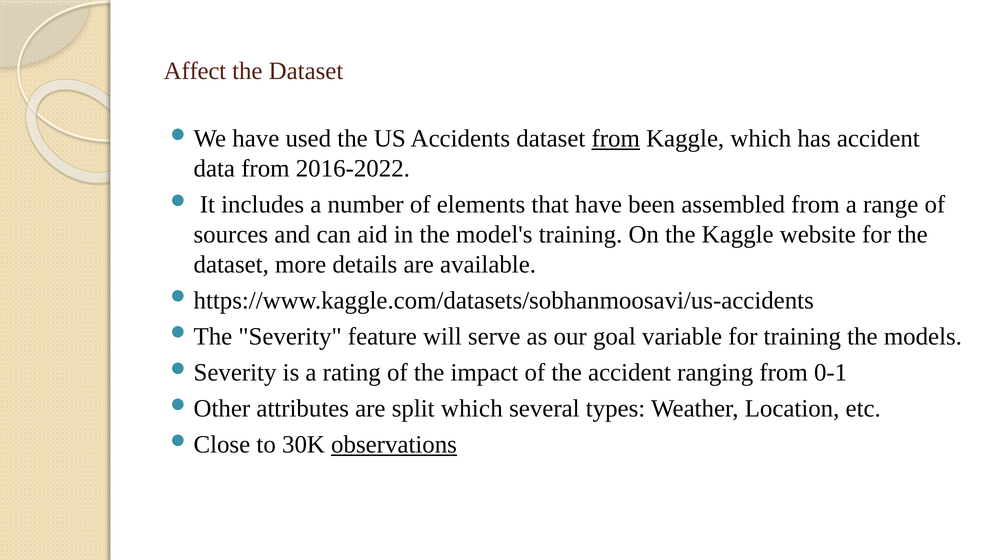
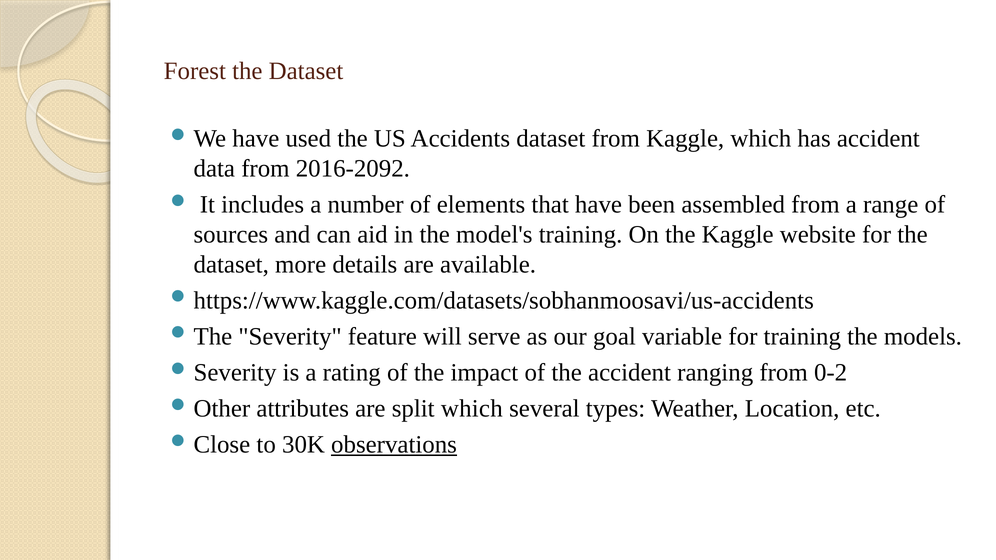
Affect: Affect -> Forest
from at (616, 139) underline: present -> none
2016-2022: 2016-2022 -> 2016-2092
0-1: 0-1 -> 0-2
